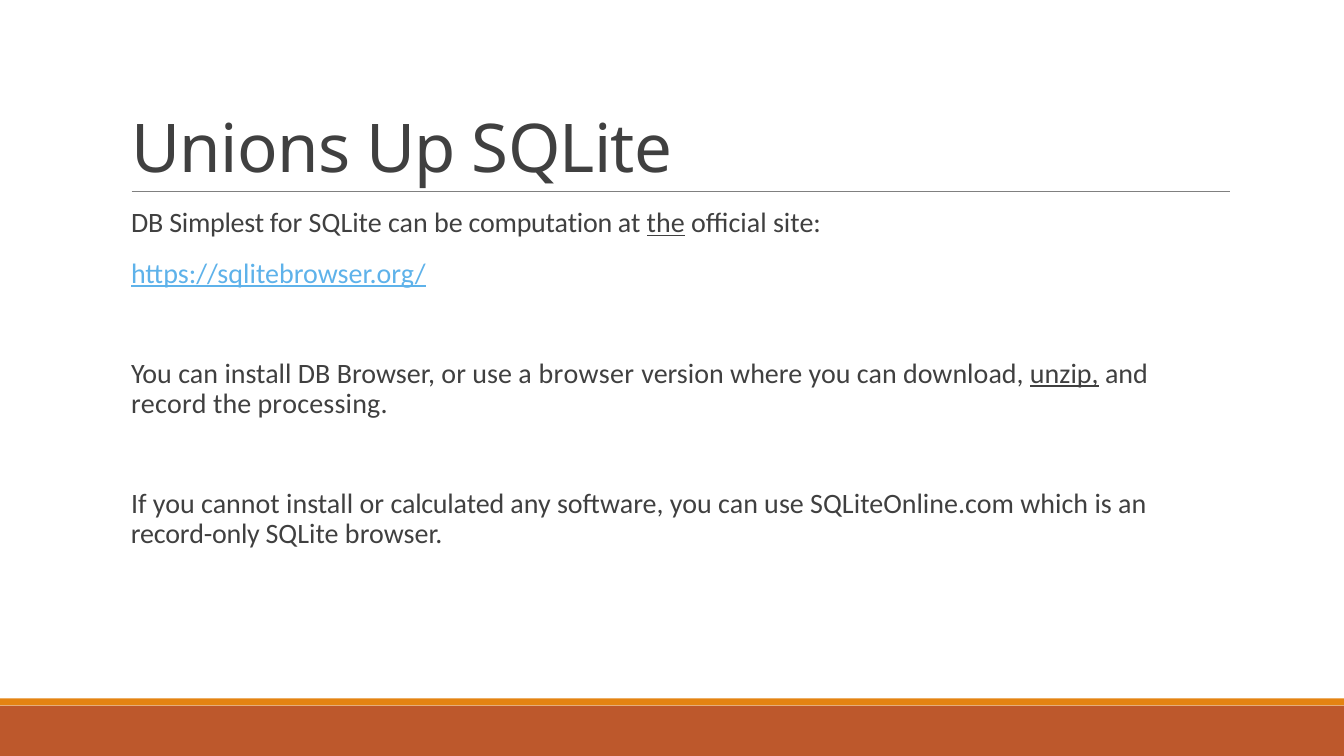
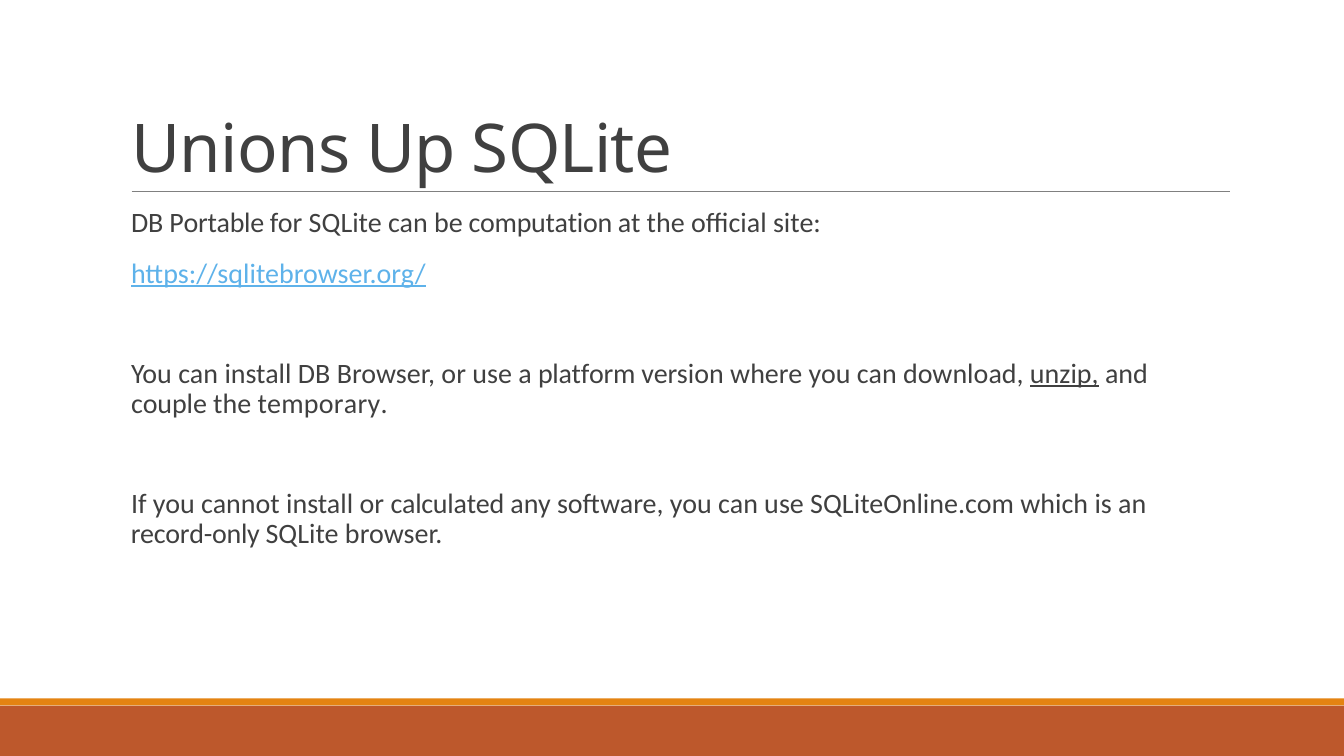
Simplest: Simplest -> Portable
the at (666, 224) underline: present -> none
a browser: browser -> platform
record: record -> couple
processing: processing -> temporary
